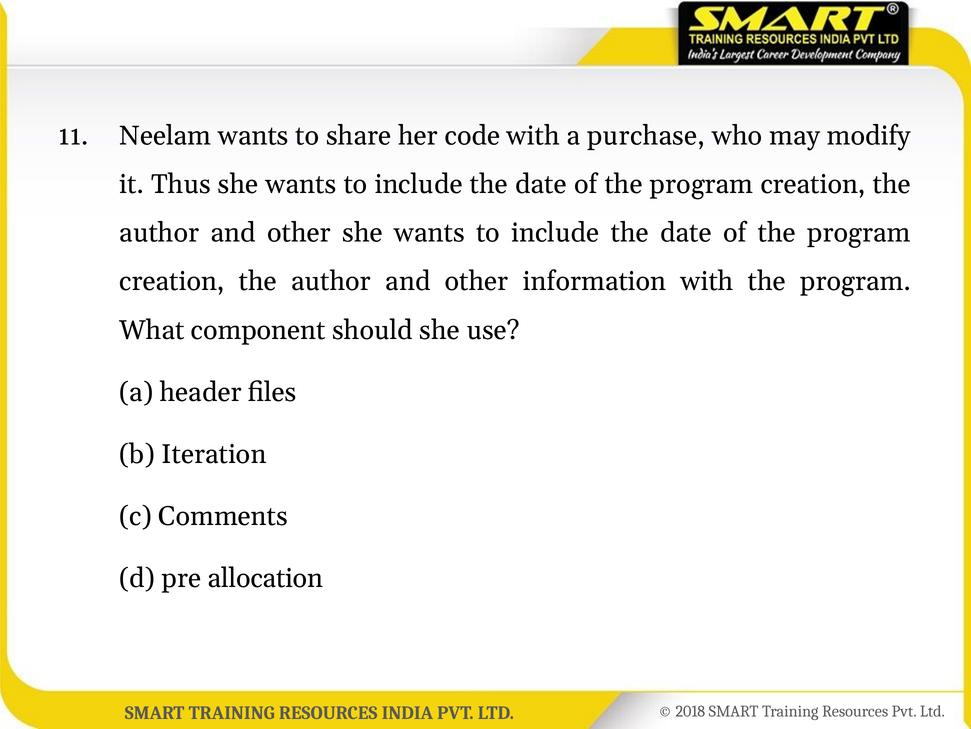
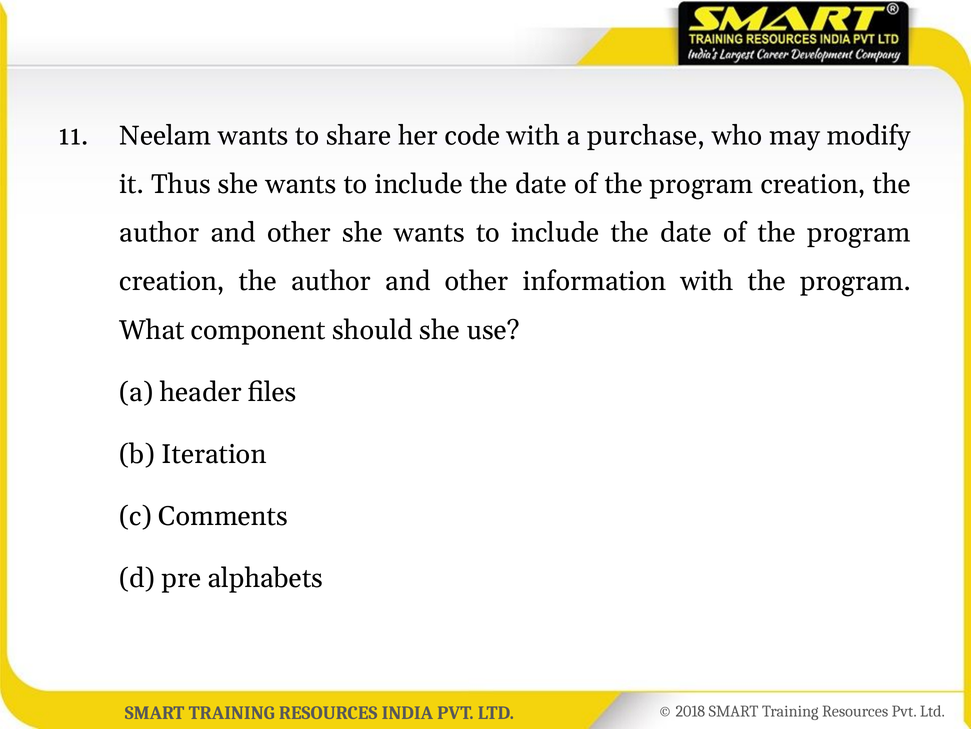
allocation: allocation -> alphabets
